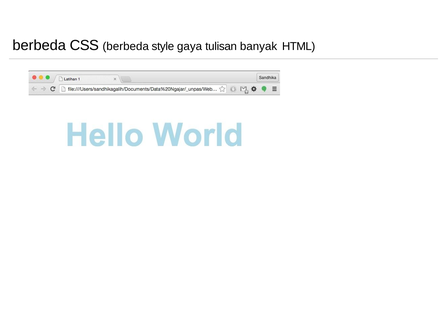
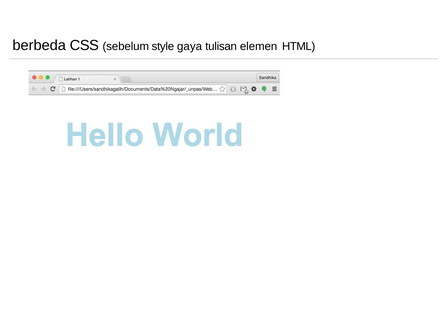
CSS berbeda: berbeda -> sebelum
banyak: banyak -> elemen
